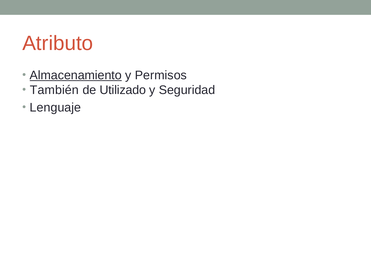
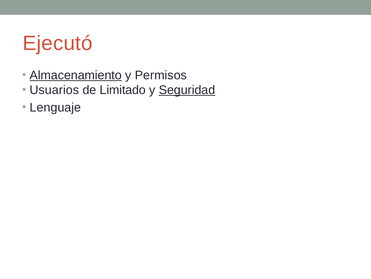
Atributo: Atributo -> Ejecutó
También: También -> Usuarios
Utilizado: Utilizado -> Limitado
Seguridad underline: none -> present
